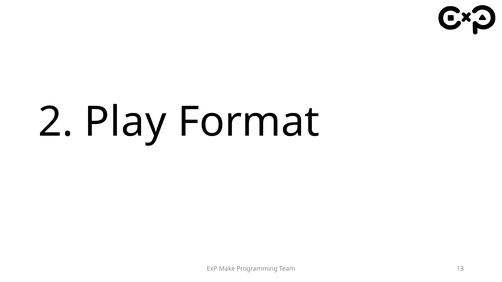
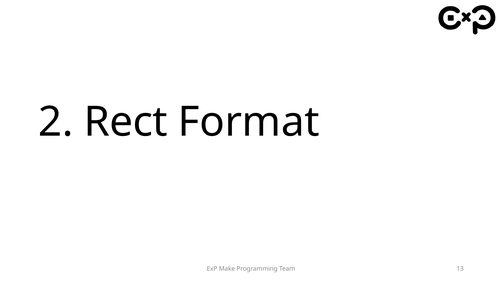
Play: Play -> Rect
